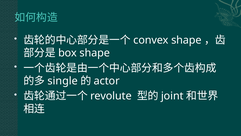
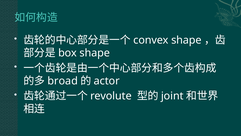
single: single -> broad
